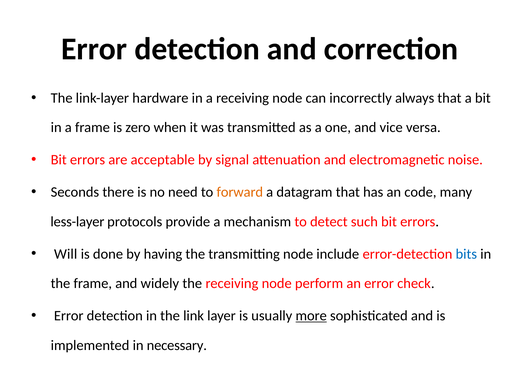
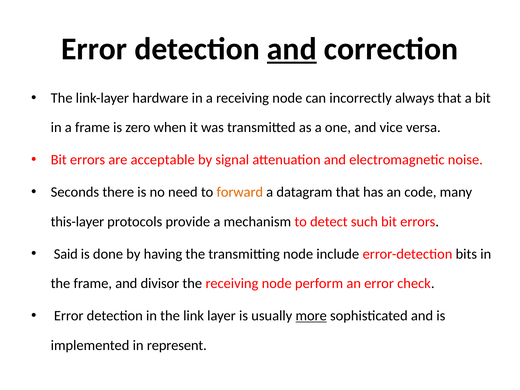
and at (292, 49) underline: none -> present
less-layer: less-layer -> this-layer
Will: Will -> Said
bits colour: blue -> black
widely: widely -> divisor
necessary: necessary -> represent
